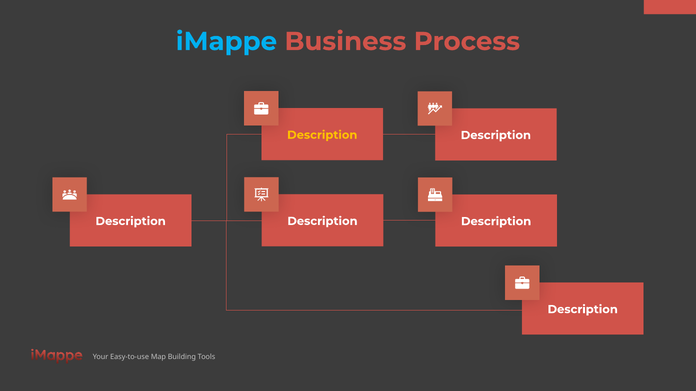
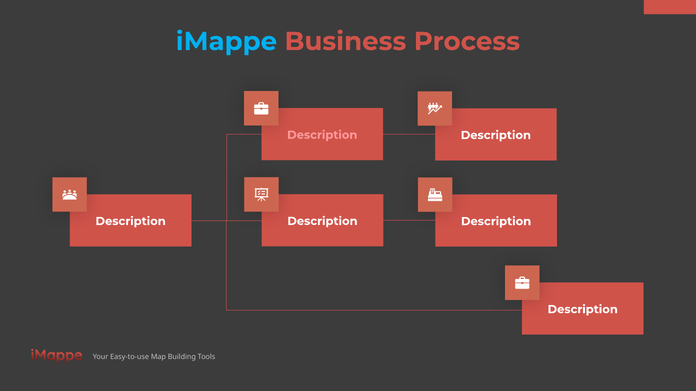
Description at (322, 135) colour: yellow -> pink
